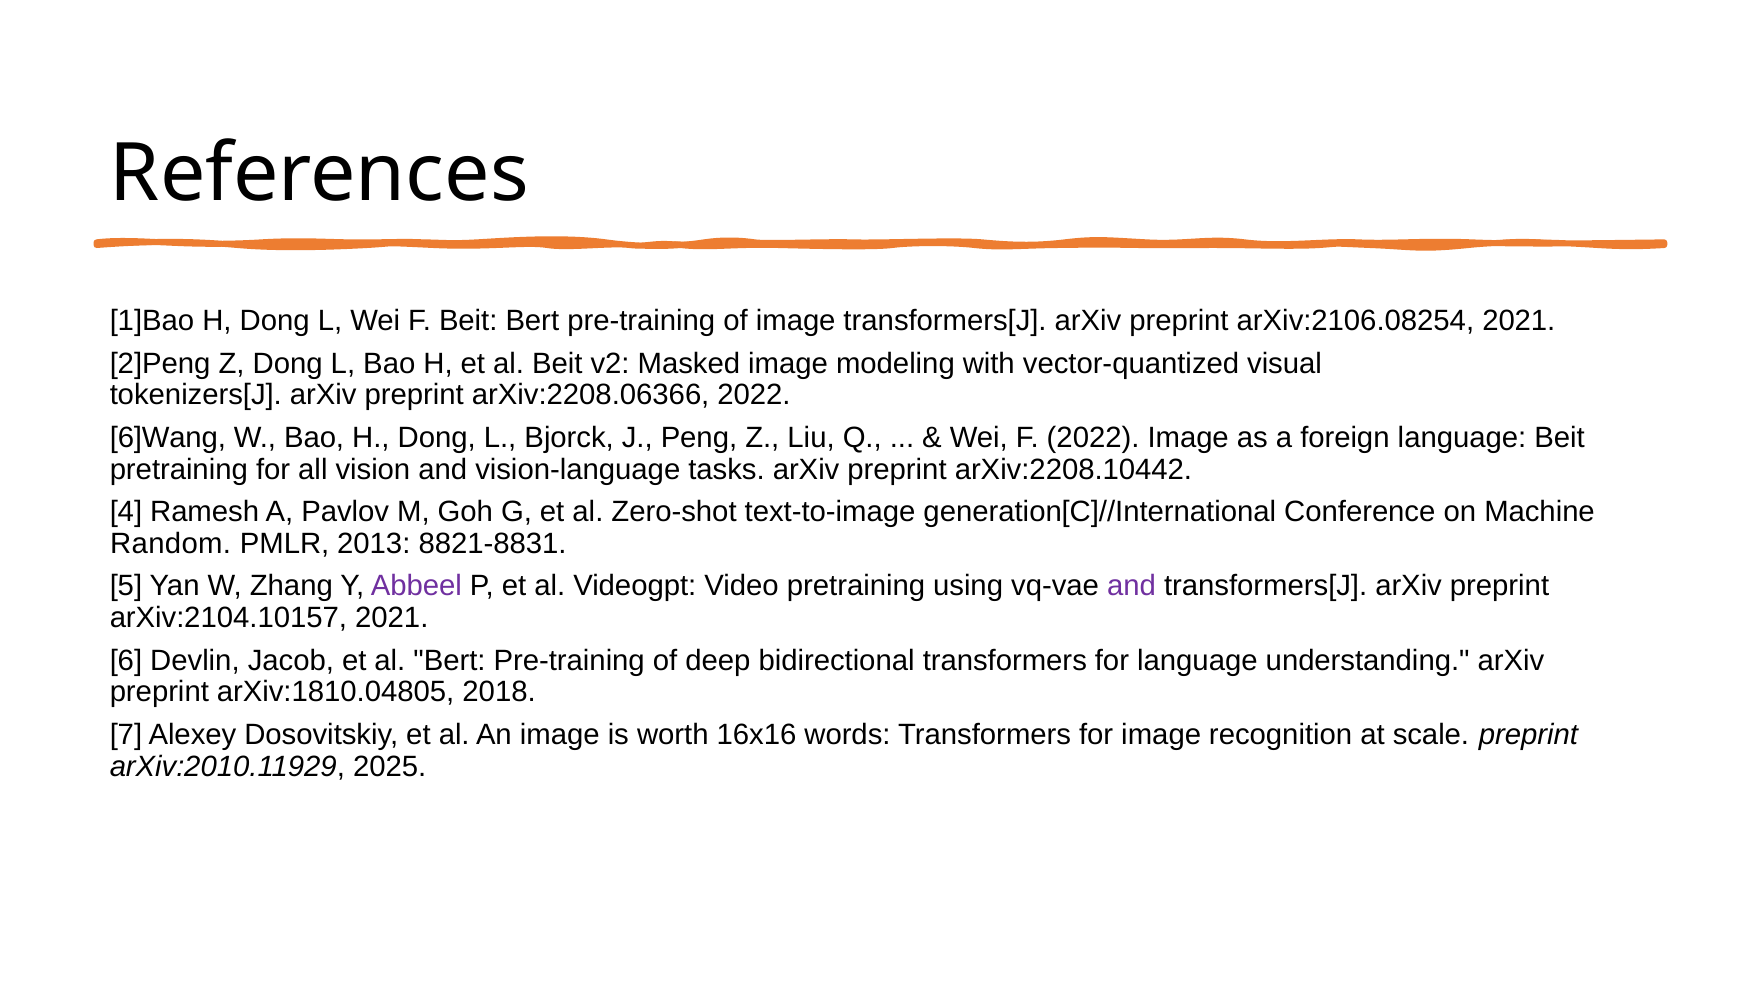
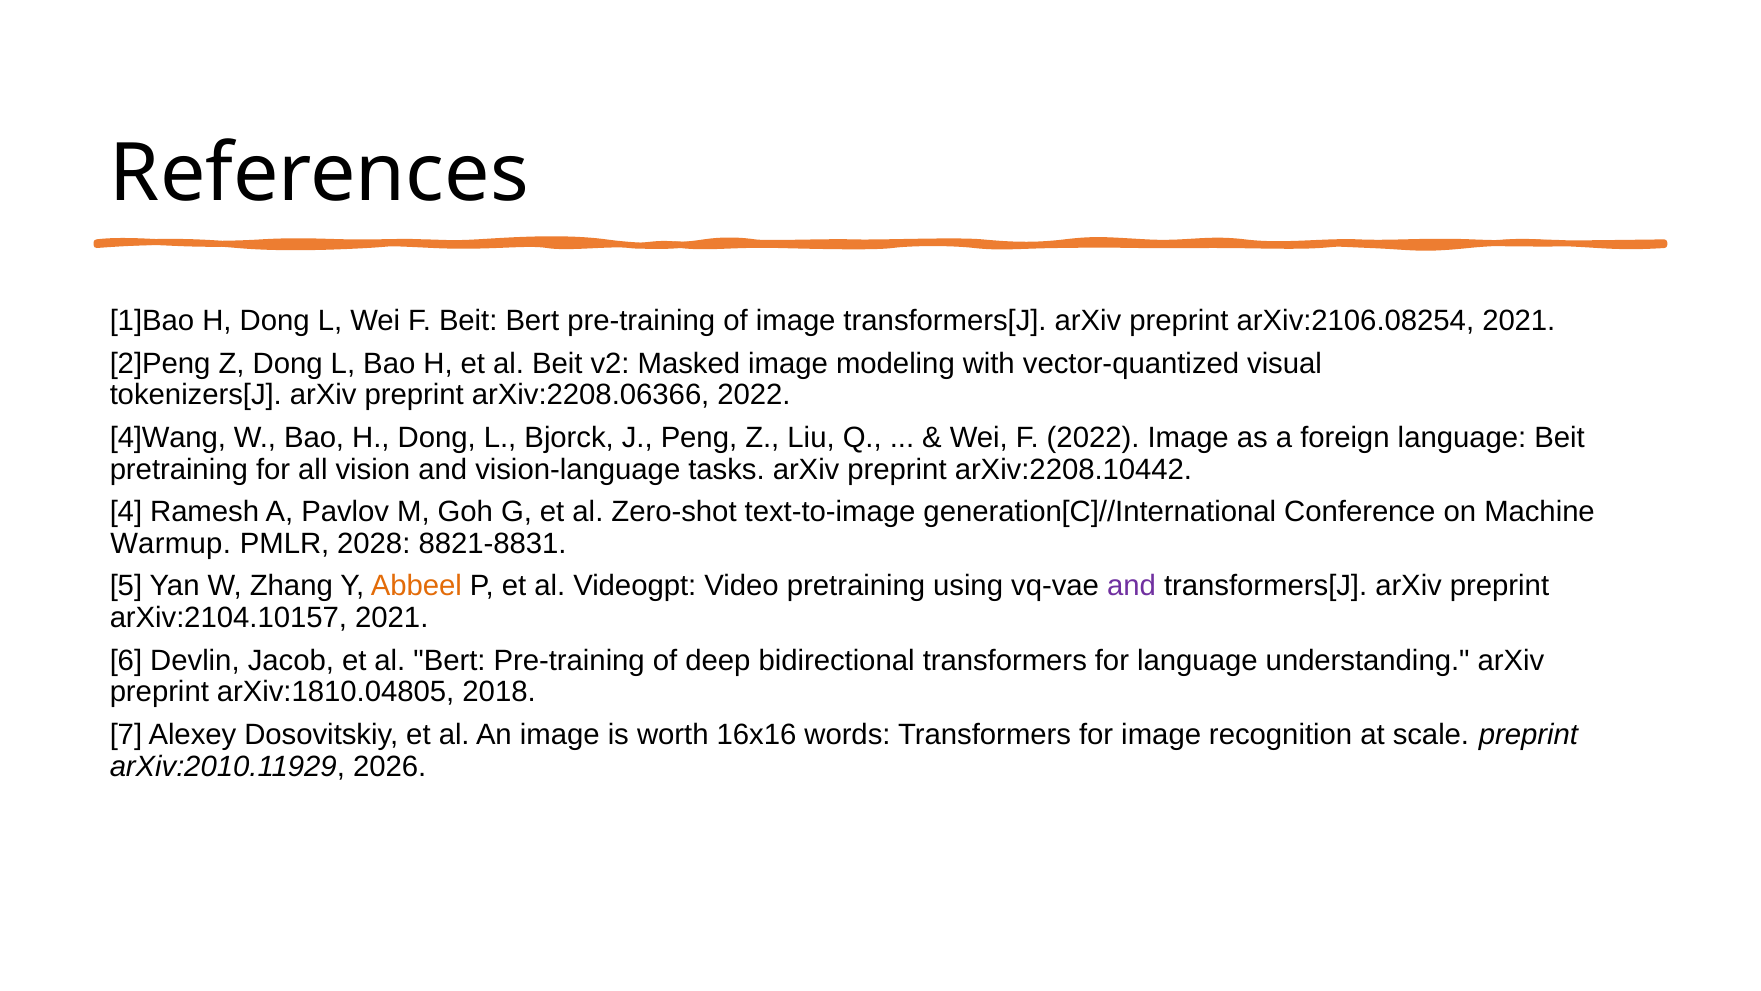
6]Wang: 6]Wang -> 4]Wang
Random: Random -> Warmup
2013: 2013 -> 2028
Abbeel colour: purple -> orange
2025: 2025 -> 2026
